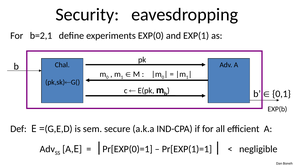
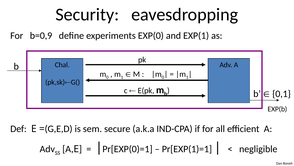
b=2,1: b=2,1 -> b=0,9
